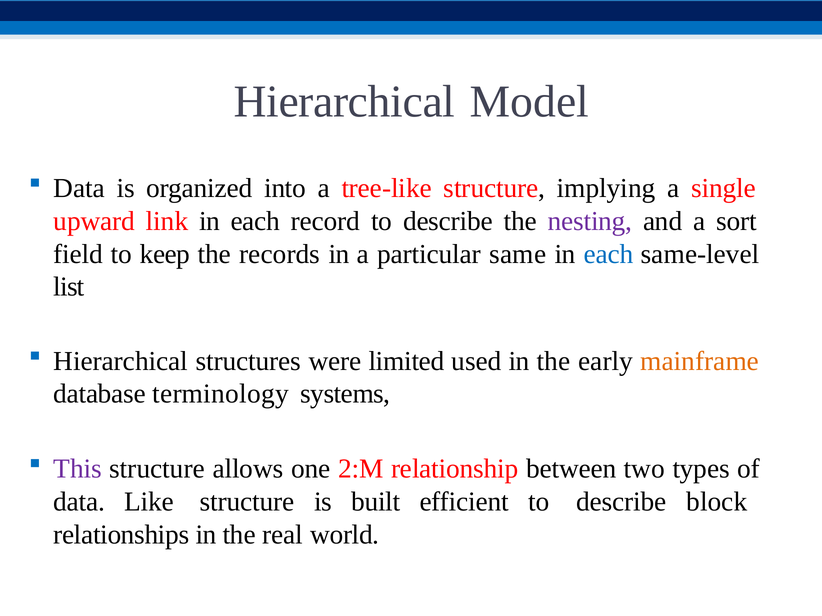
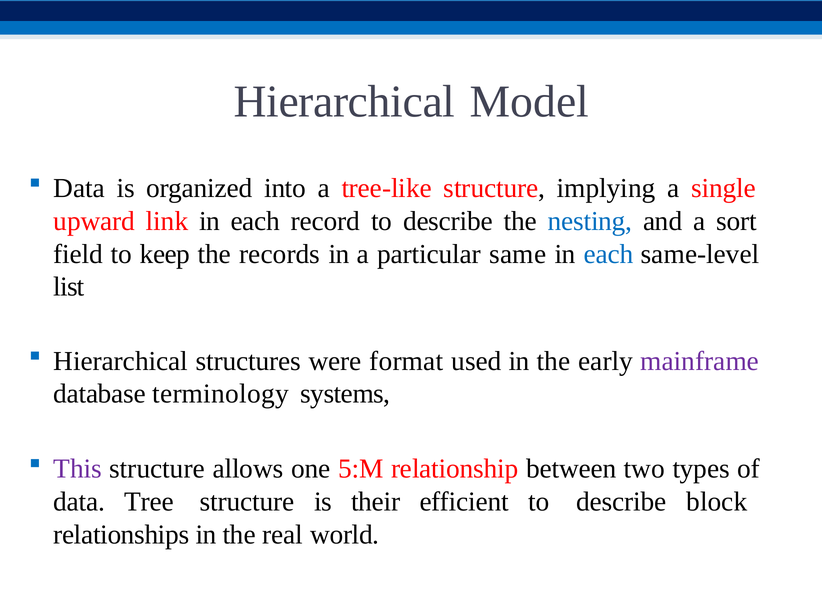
nesting colour: purple -> blue
limited: limited -> format
mainframe colour: orange -> purple
2:M: 2:M -> 5:M
Like: Like -> Tree
built: built -> their
